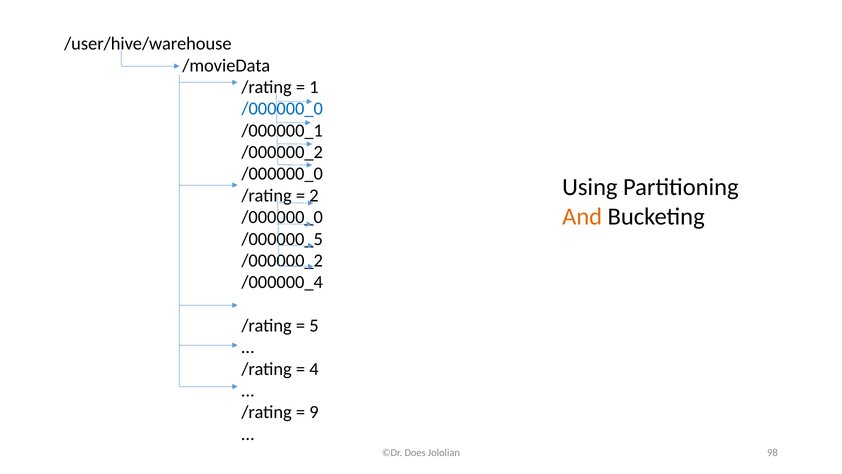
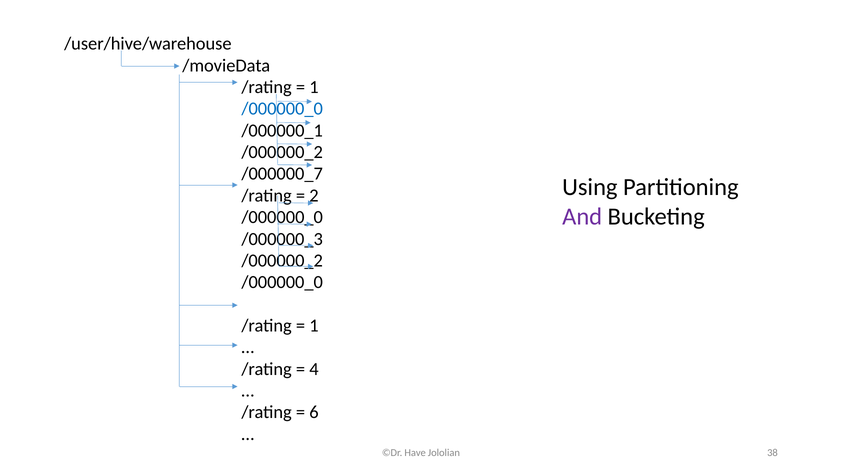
/000000_0 at (282, 174): /000000_0 -> /000000_7
And colour: orange -> purple
/000000_5: /000000_5 -> /000000_3
/000000_4 at (282, 282): /000000_4 -> /000000_0
5 at (314, 325): 5 -> 1
9: 9 -> 6
Does: Does -> Have
98: 98 -> 38
